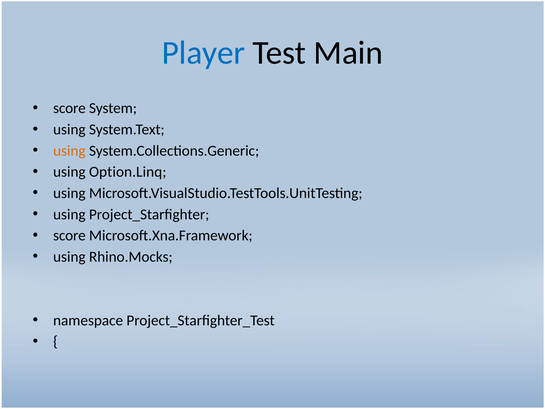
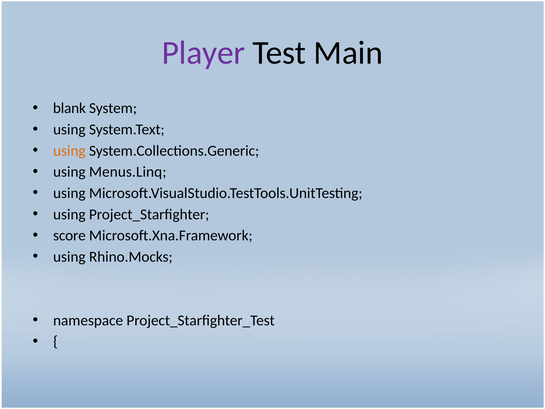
Player colour: blue -> purple
score at (69, 108): score -> blank
Option.Linq: Option.Linq -> Menus.Linq
